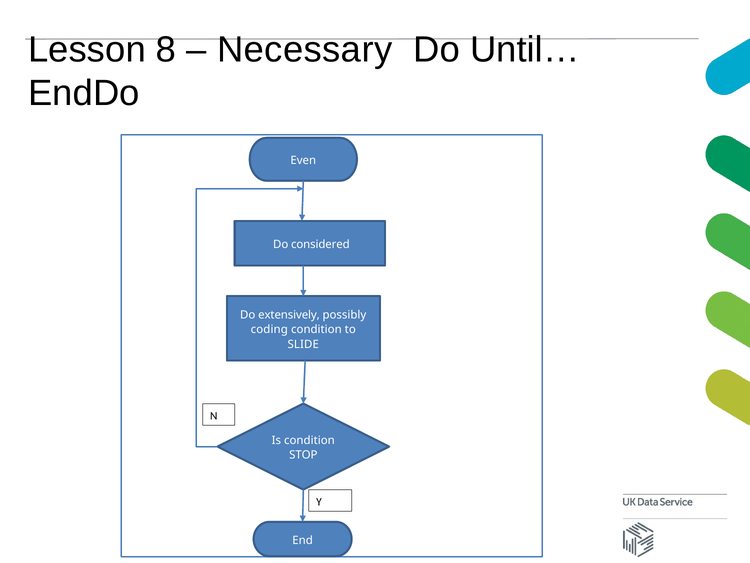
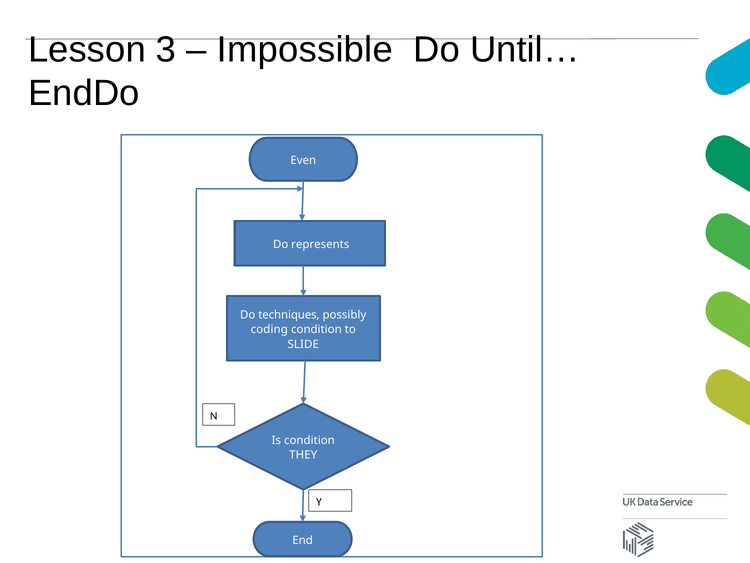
8: 8 -> 3
Necessary: Necessary -> Impossible
considered: considered -> represents
extensively: extensively -> techniques
STOP: STOP -> THEY
